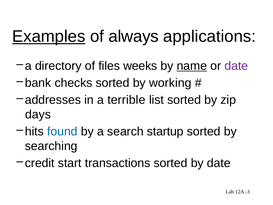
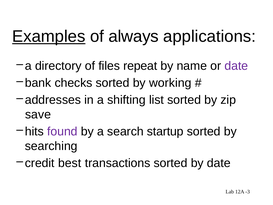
weeks: weeks -> repeat
name underline: present -> none
terrible: terrible -> shifting
days: days -> save
found colour: blue -> purple
start: start -> best
